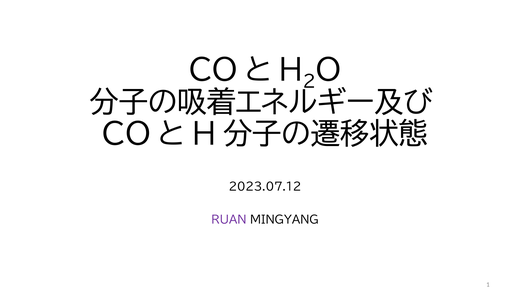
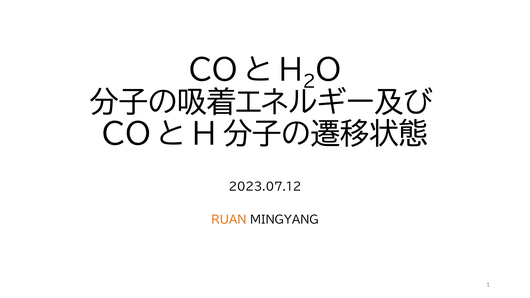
RUAN colour: purple -> orange
